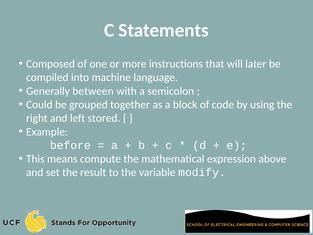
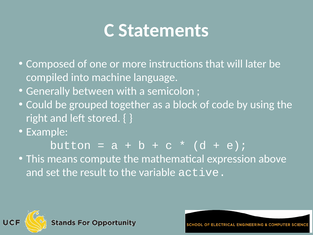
before: before -> button
modify: modify -> active
